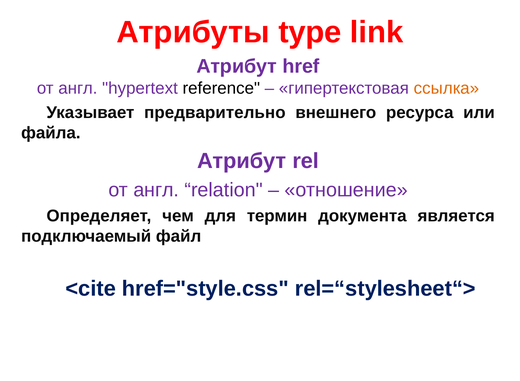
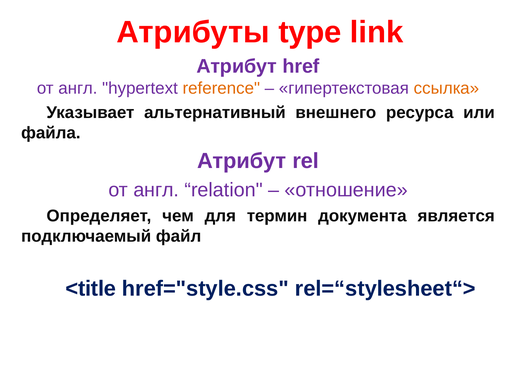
reference colour: black -> orange
предварительно: предварительно -> альтернативный
<cite: <cite -> <title
